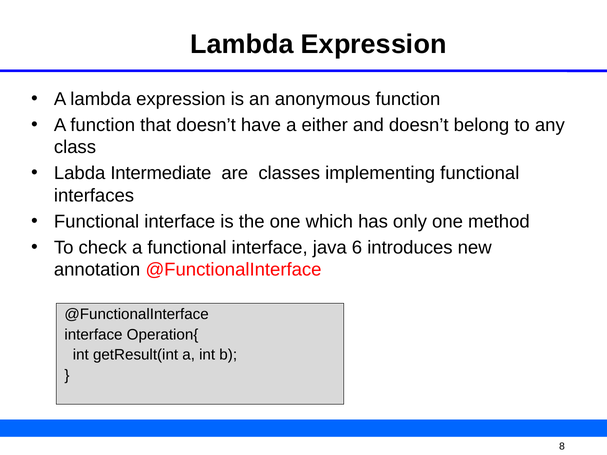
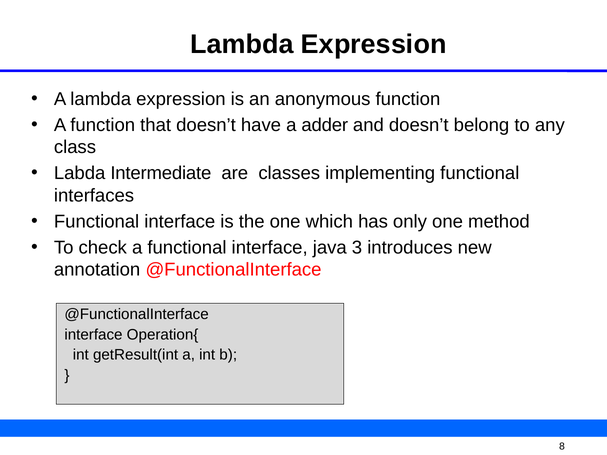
either: either -> adder
6: 6 -> 3
